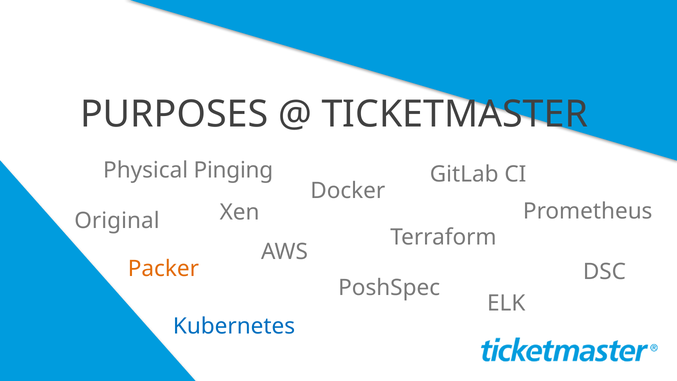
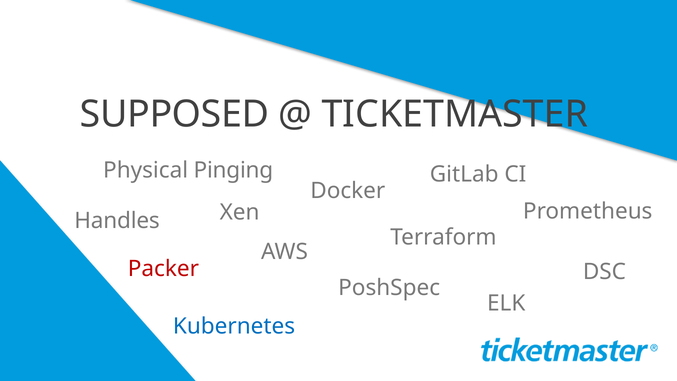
PURPOSES: PURPOSES -> SUPPOSED
Original: Original -> Handles
Packer colour: orange -> red
